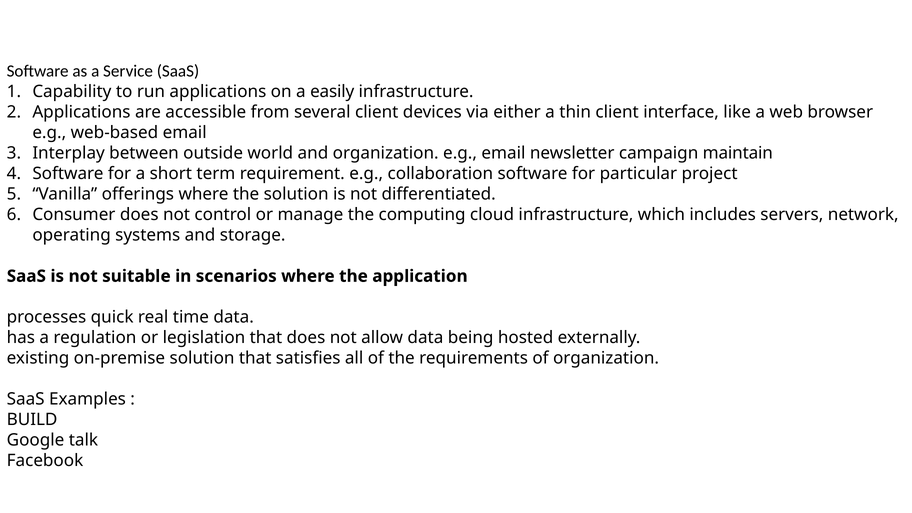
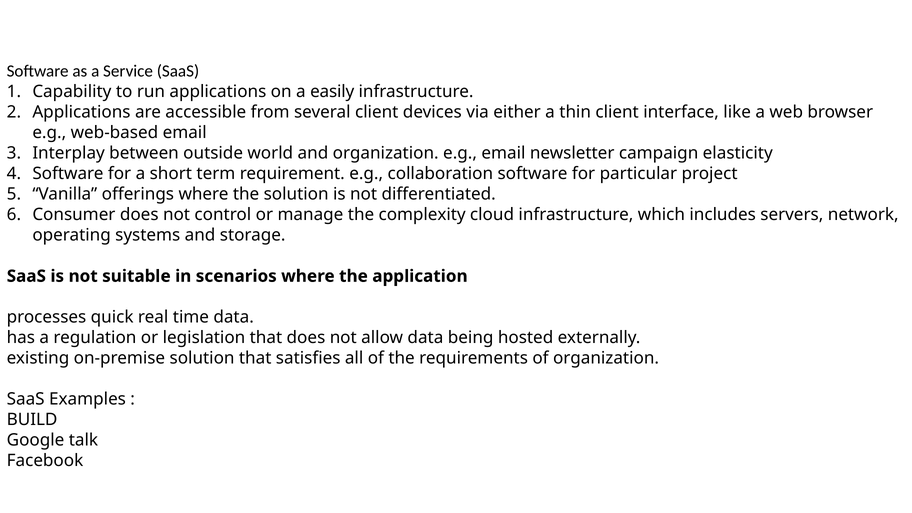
maintain: maintain -> elasticity
computing: computing -> complexity
